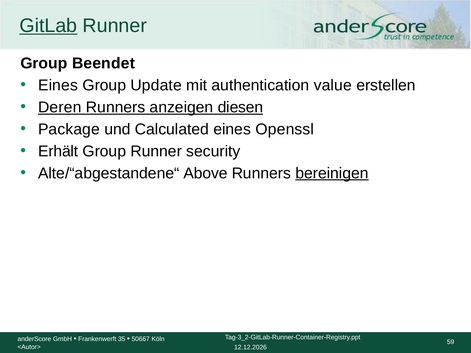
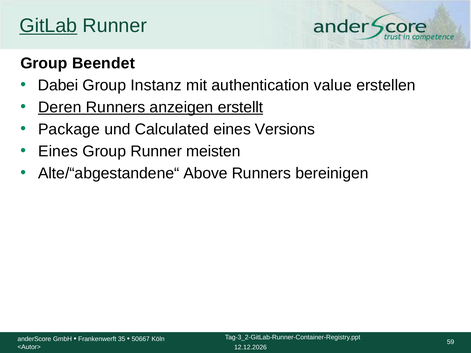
Eines at (58, 85): Eines -> Dabei
Update: Update -> Instanz
diesen: diesen -> erstellt
Openssl: Openssl -> Versions
Erhält at (58, 151): Erhält -> Eines
security: security -> meisten
bereinigen underline: present -> none
